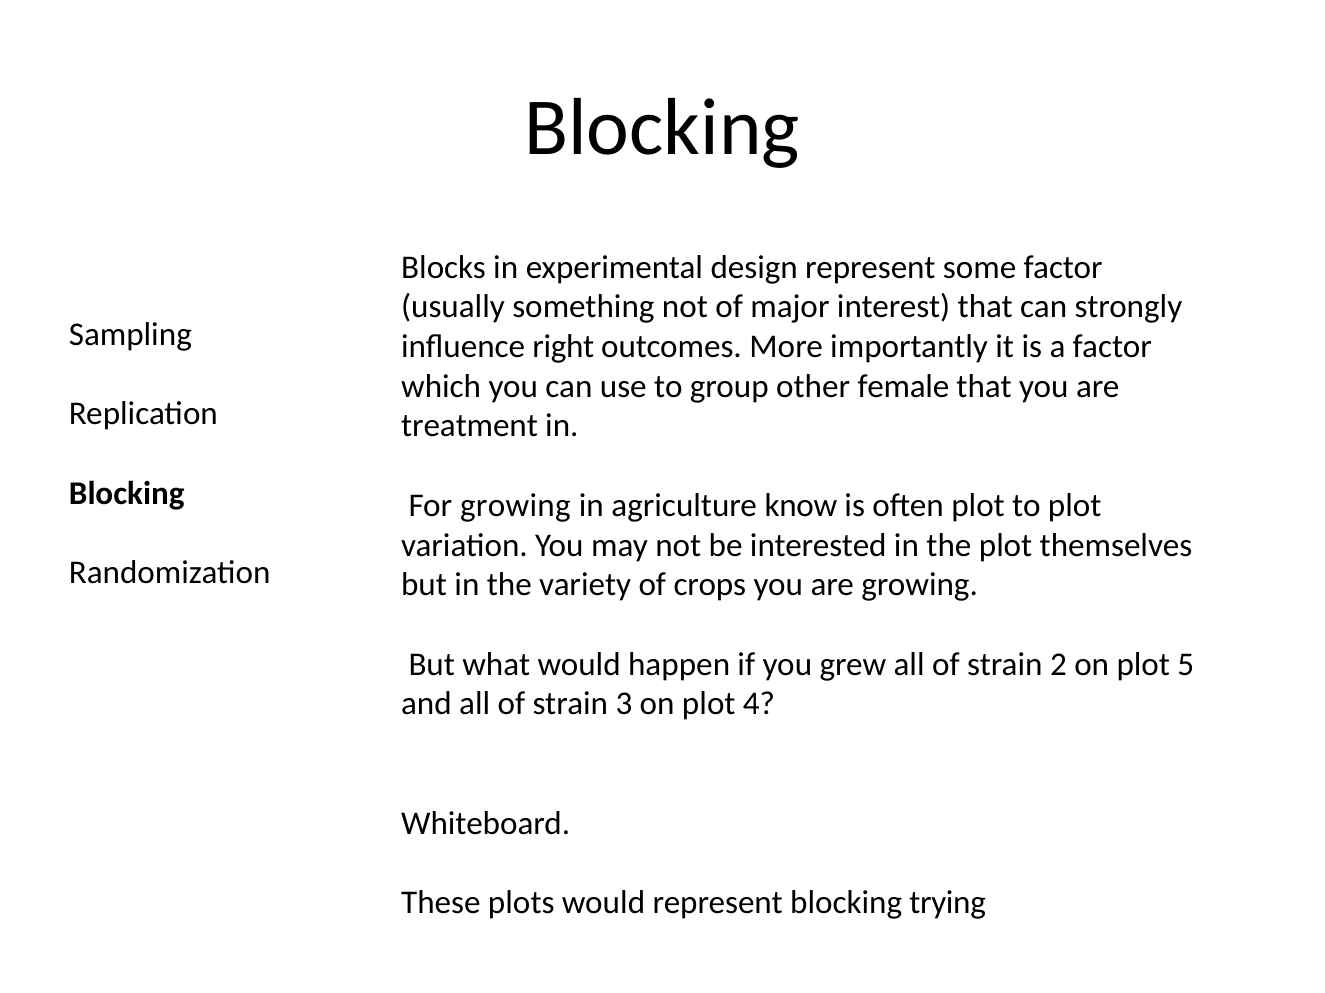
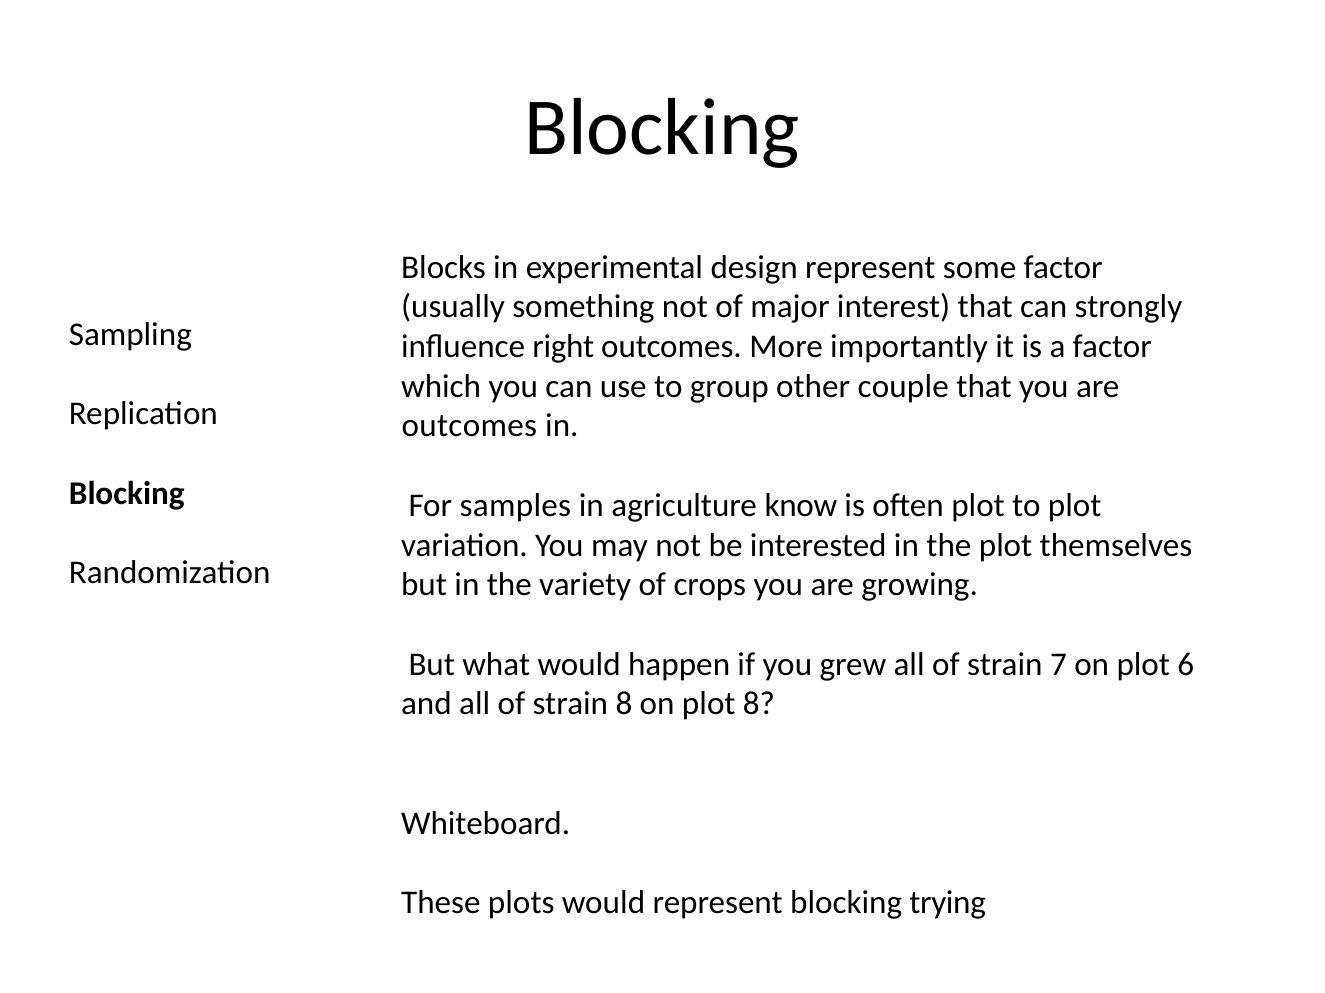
female: female -> couple
treatment at (470, 426): treatment -> outcomes
For growing: growing -> samples
2: 2 -> 7
5: 5 -> 6
strain 3: 3 -> 8
plot 4: 4 -> 8
